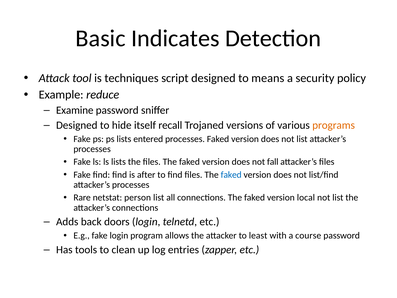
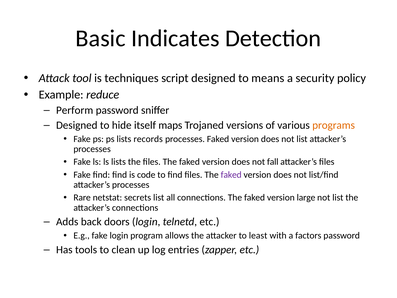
Examine: Examine -> Perform
recall: recall -> maps
entered: entered -> records
after: after -> code
faked at (231, 175) colour: blue -> purple
person: person -> secrets
local: local -> large
course: course -> factors
